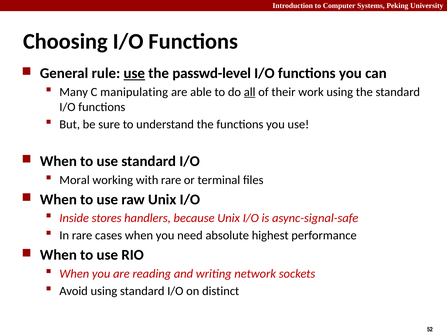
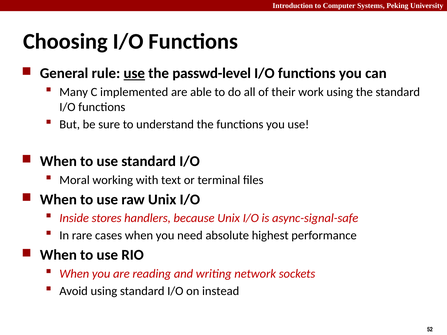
manipulating: manipulating -> implemented
all underline: present -> none
with rare: rare -> text
distinct: distinct -> instead
